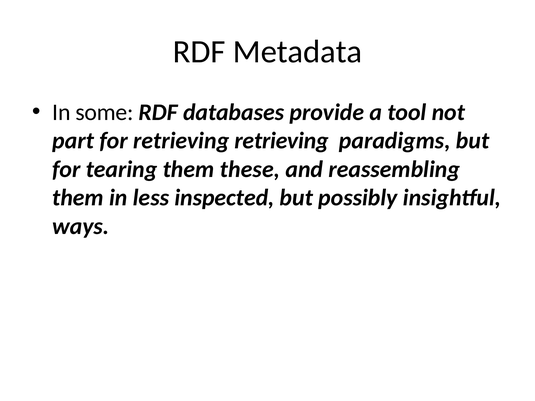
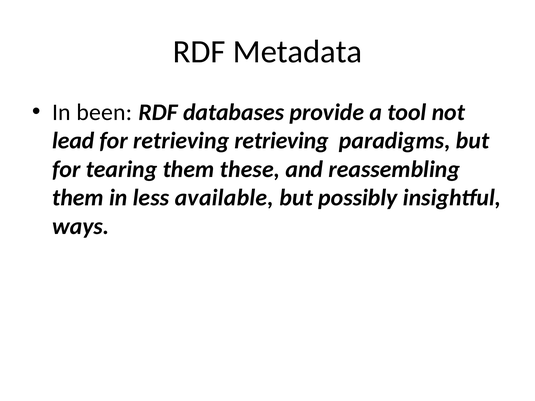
some: some -> been
part: part -> lead
inspected: inspected -> available
